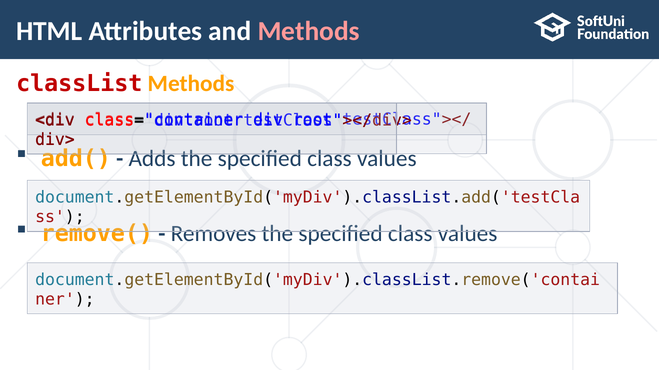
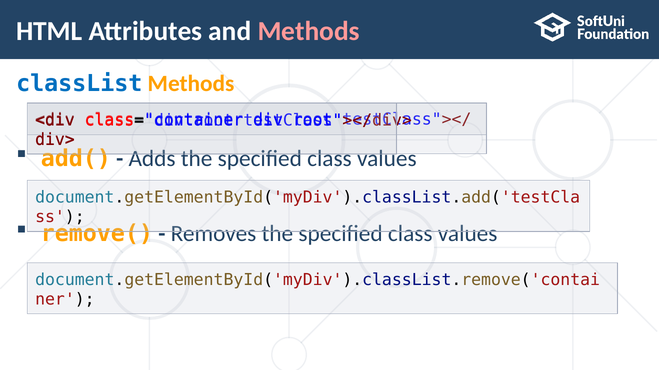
classList colour: red -> blue
